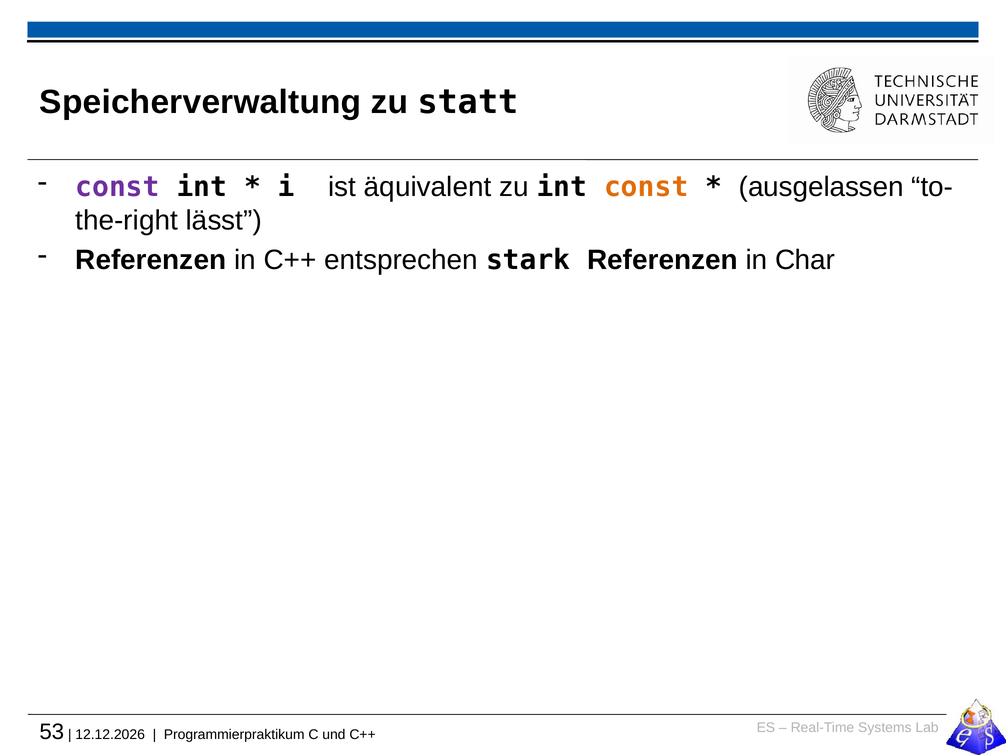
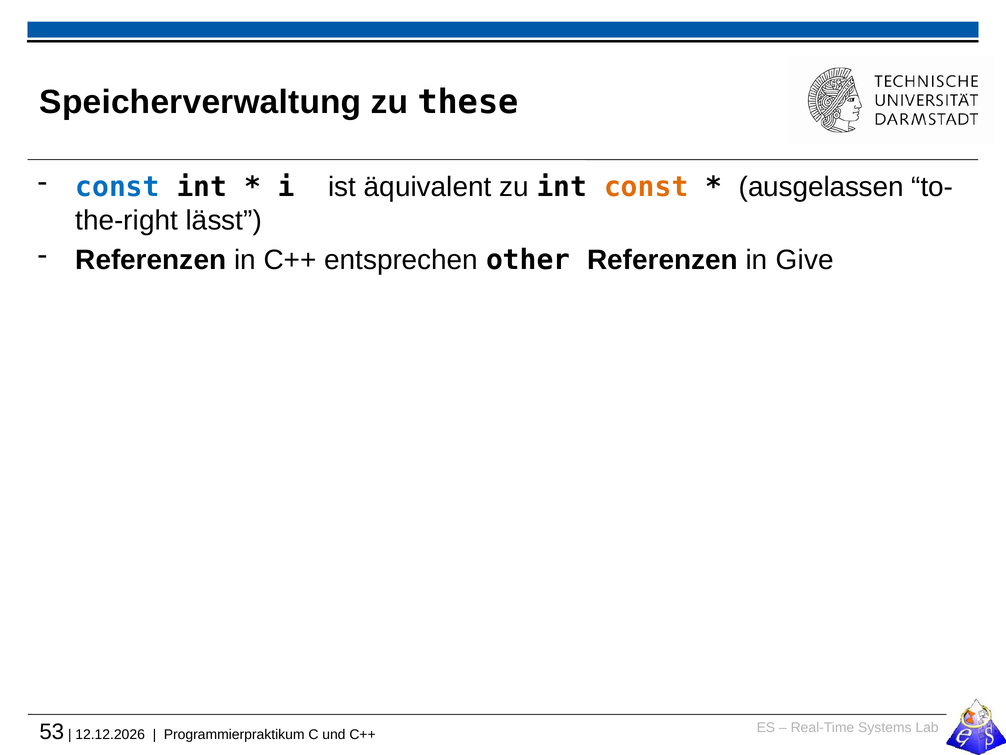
statt: statt -> these
const at (118, 187) colour: purple -> blue
stark: stark -> other
Char: Char -> Give
